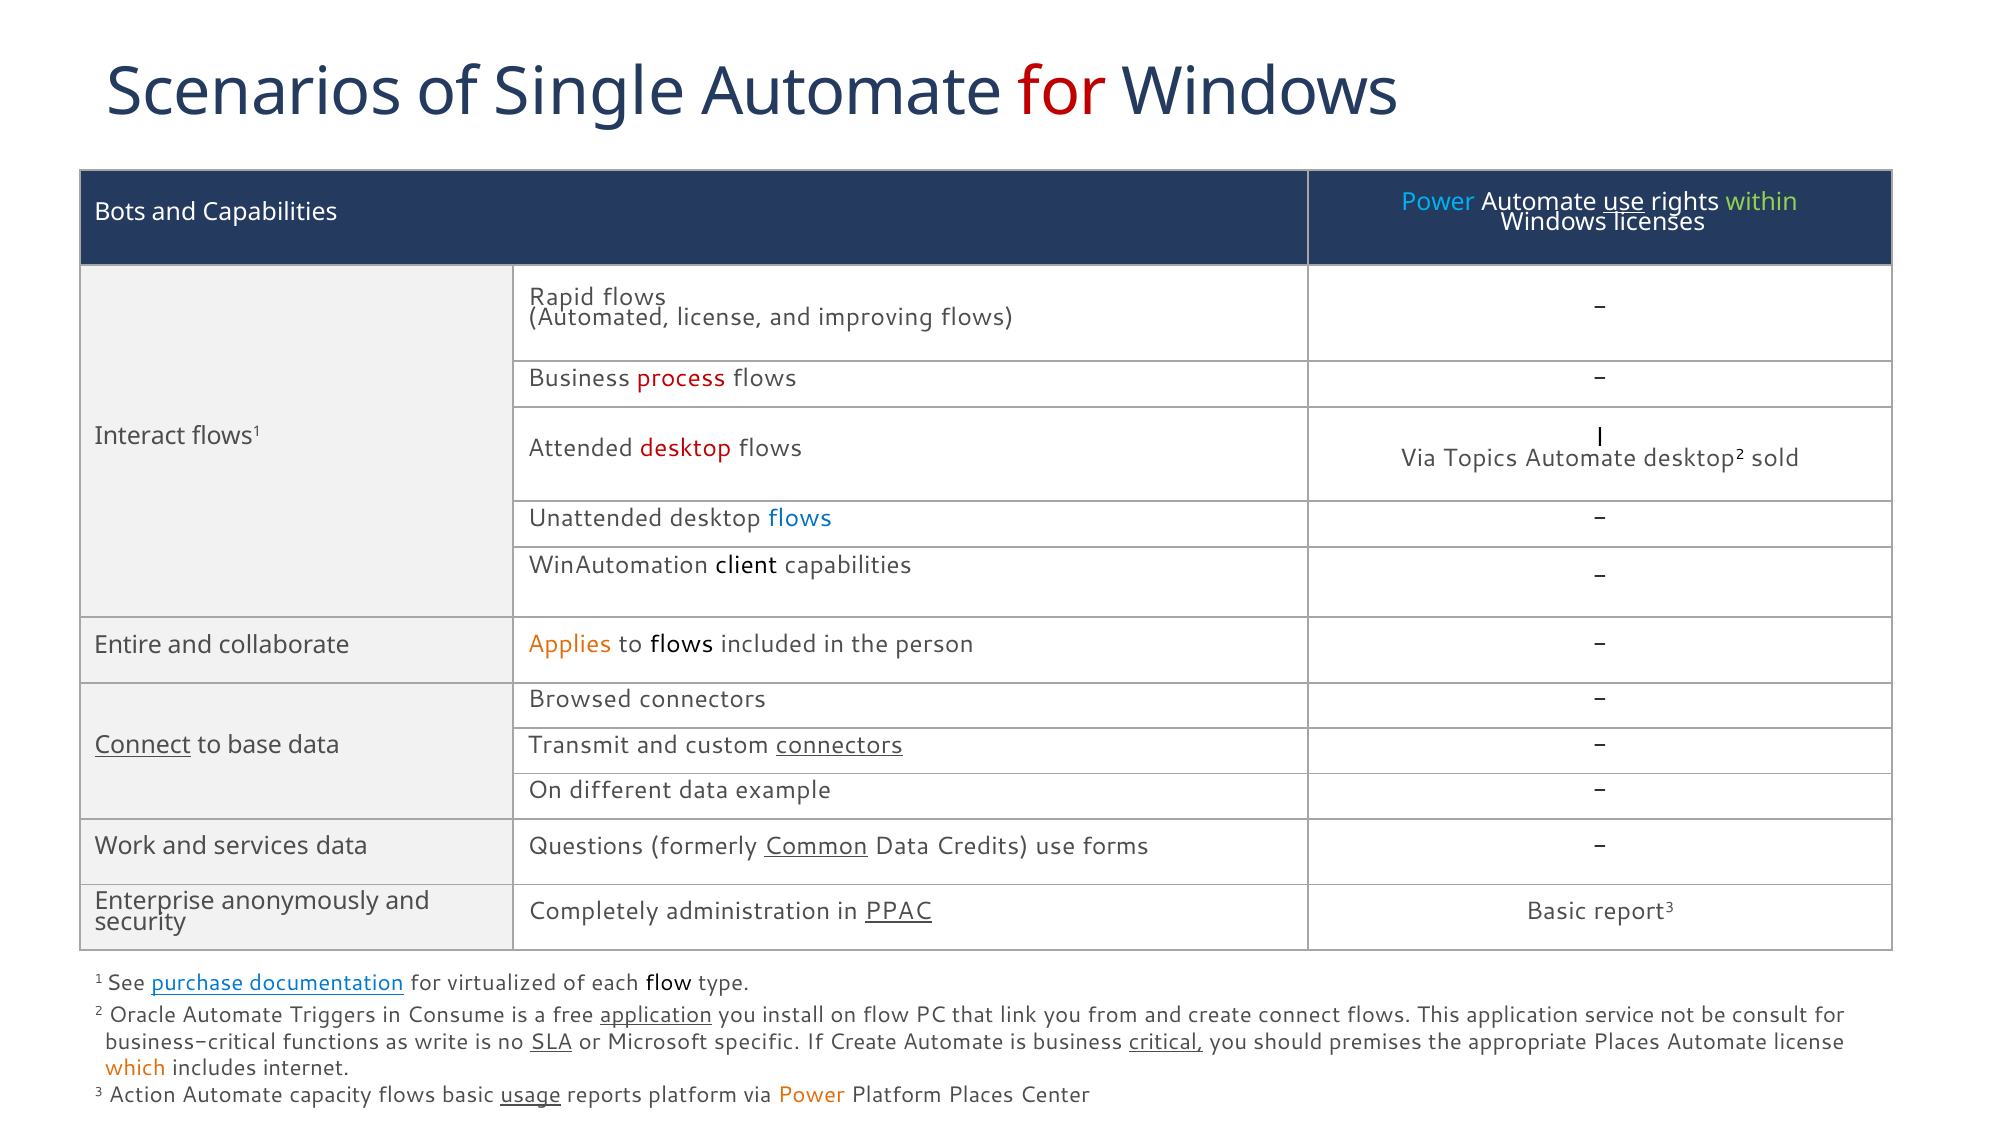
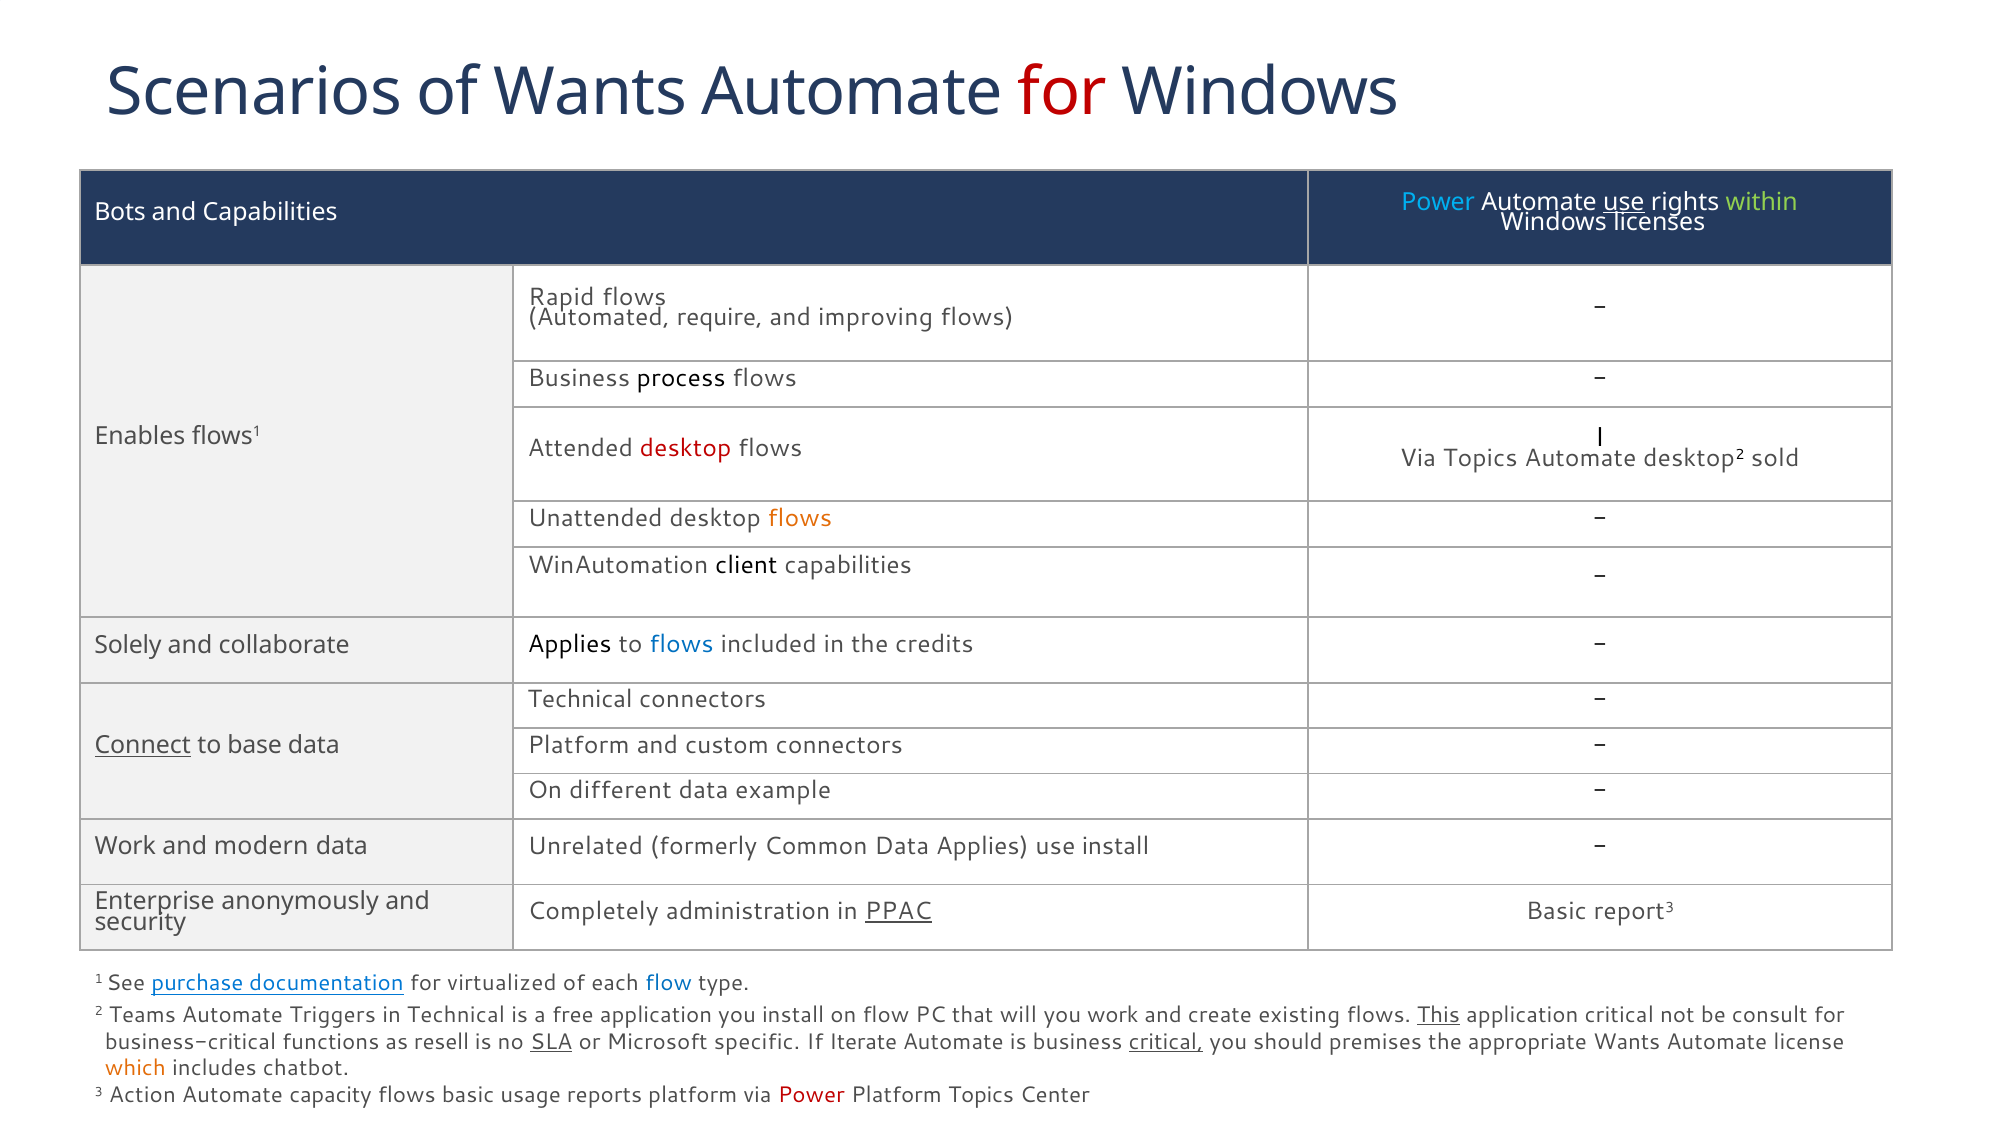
of Single: Single -> Wants
Automated license: license -> require
process colour: red -> black
Interact: Interact -> Enables
flows at (800, 518) colour: blue -> orange
Entire: Entire -> Solely
Applies at (570, 644) colour: orange -> black
flows at (682, 644) colour: black -> blue
person: person -> credits
Browsed at (580, 700): Browsed -> Technical
Transmit at (579, 745): Transmit -> Platform
connectors at (839, 745) underline: present -> none
services: services -> modern
Questions: Questions -> Unrelated
Common underline: present -> none
Data Credits: Credits -> Applies
use forms: forms -> install
flow at (669, 983) colour: black -> blue
Oracle: Oracle -> Teams
in Consume: Consume -> Technical
application at (656, 1015) underline: present -> none
link: link -> will
you from: from -> work
create connect: connect -> existing
This underline: none -> present
application service: service -> critical
write: write -> resell
If Create: Create -> Iterate
appropriate Places: Places -> Wants
internet: internet -> chatbot
usage underline: present -> none
Power at (811, 1096) colour: orange -> red
Platform Places: Places -> Topics
